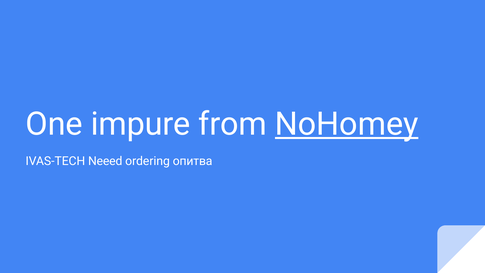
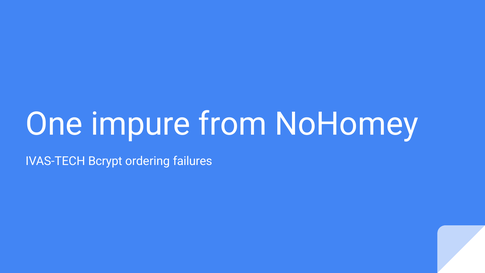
NoHomey underline: present -> none
Neeed: Neeed -> Bcrypt
опитва: опитва -> failures
